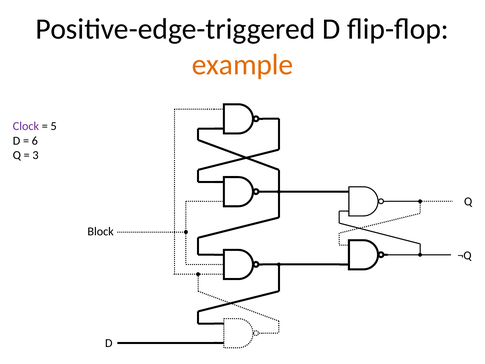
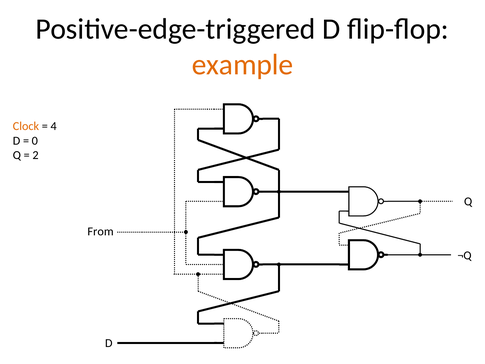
Clock colour: purple -> orange
5: 5 -> 4
6: 6 -> 0
3: 3 -> 2
Block: Block -> From
